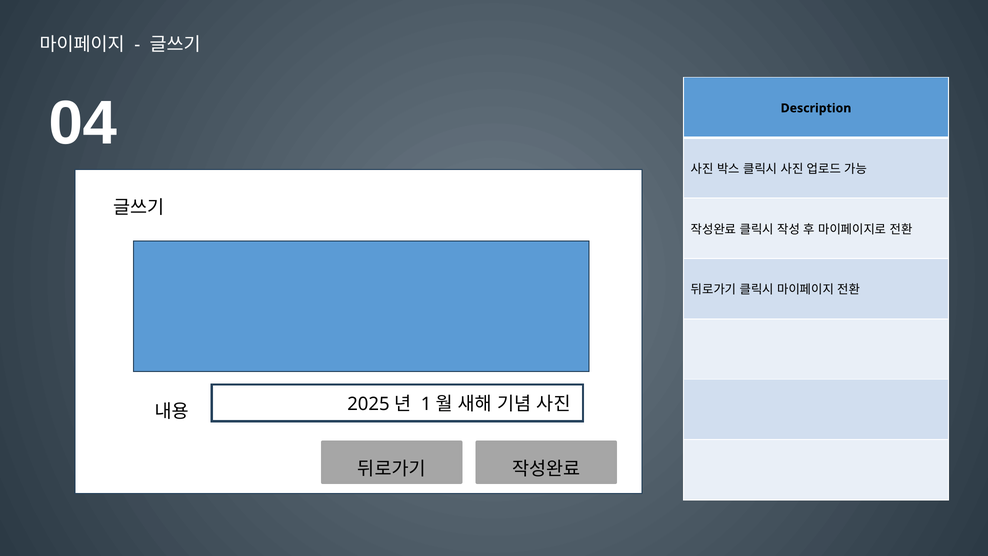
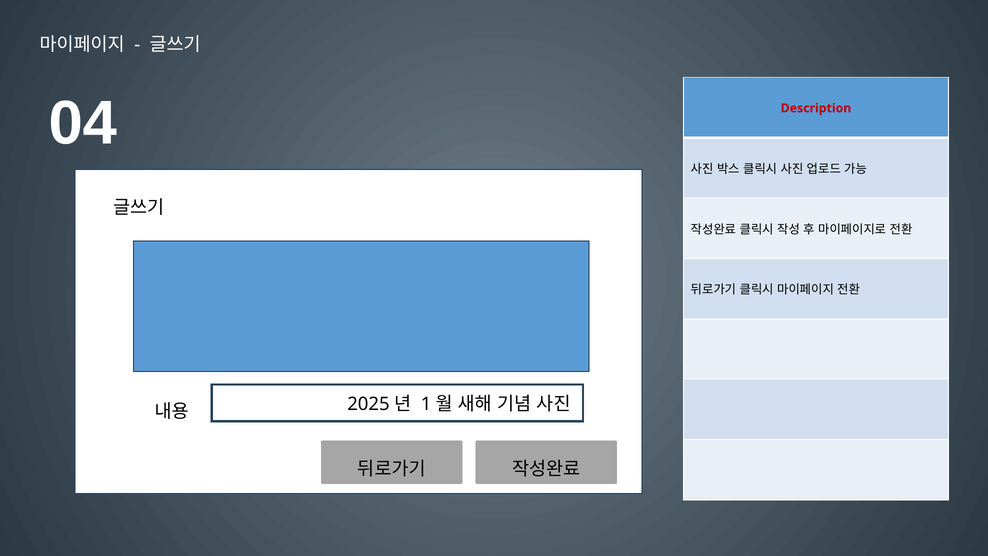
Description colour: black -> red
